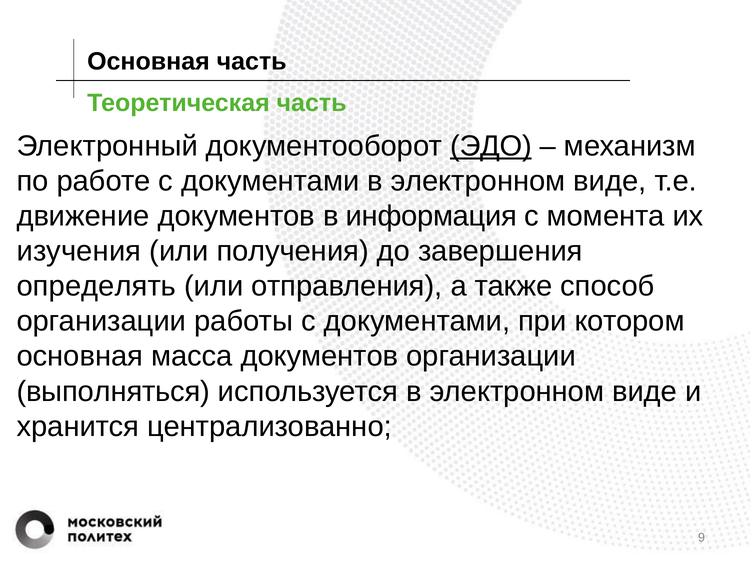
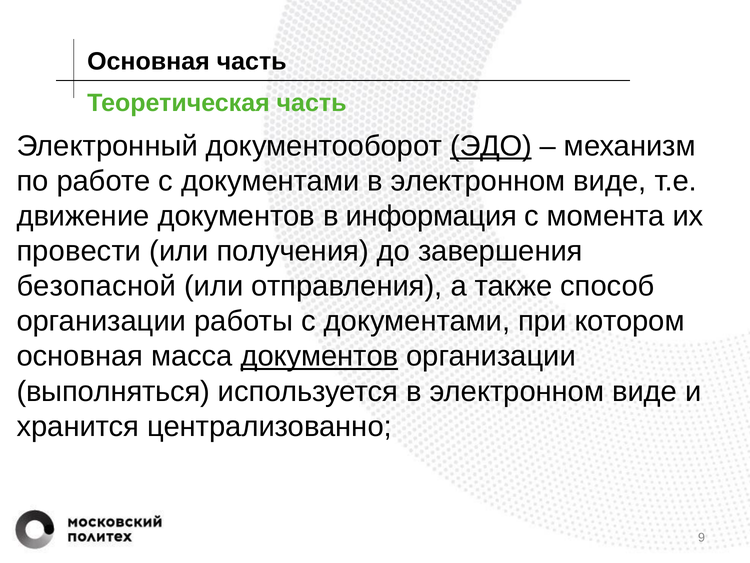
изучения: изучения -> провести
определять: определять -> безопасной
документов at (319, 356) underline: none -> present
